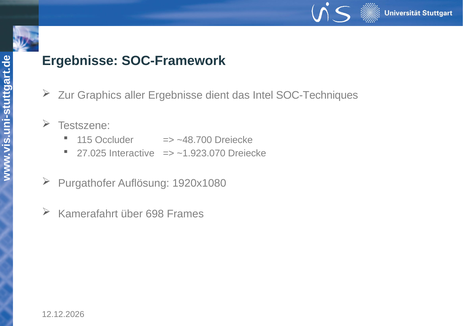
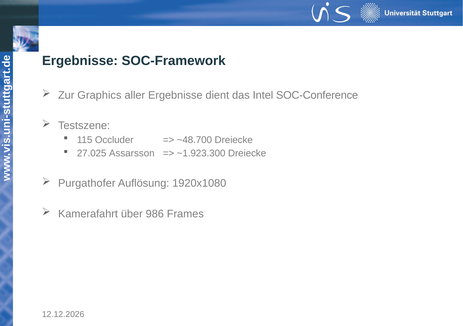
SOC-Techniques: SOC-Techniques -> SOC-Conference
Interactive: Interactive -> Assarsson
~1.923.070: ~1.923.070 -> ~1.923.300
698: 698 -> 986
